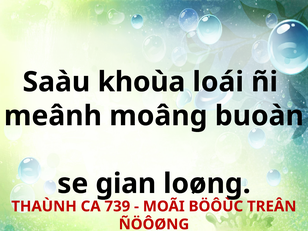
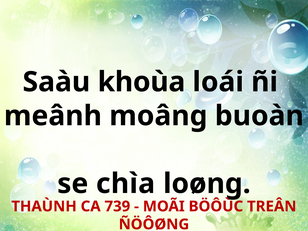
gian: gian -> chìa
